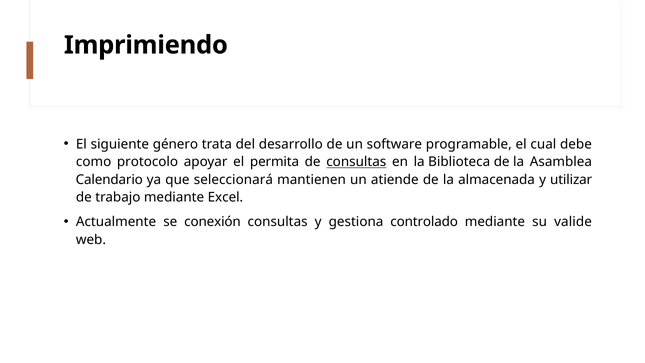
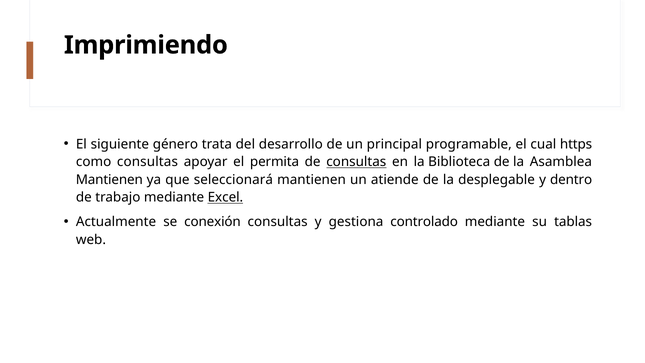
software: software -> principal
debe: debe -> https
como protocolo: protocolo -> consultas
Calendario at (109, 180): Calendario -> Mantienen
almacenada: almacenada -> desplegable
utilizar: utilizar -> dentro
Excel underline: none -> present
valide: valide -> tablas
